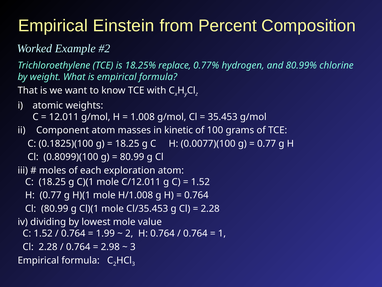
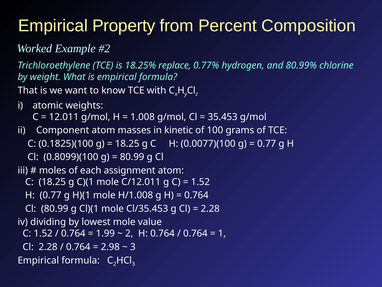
Einstein: Einstein -> Property
exploration: exploration -> assignment
